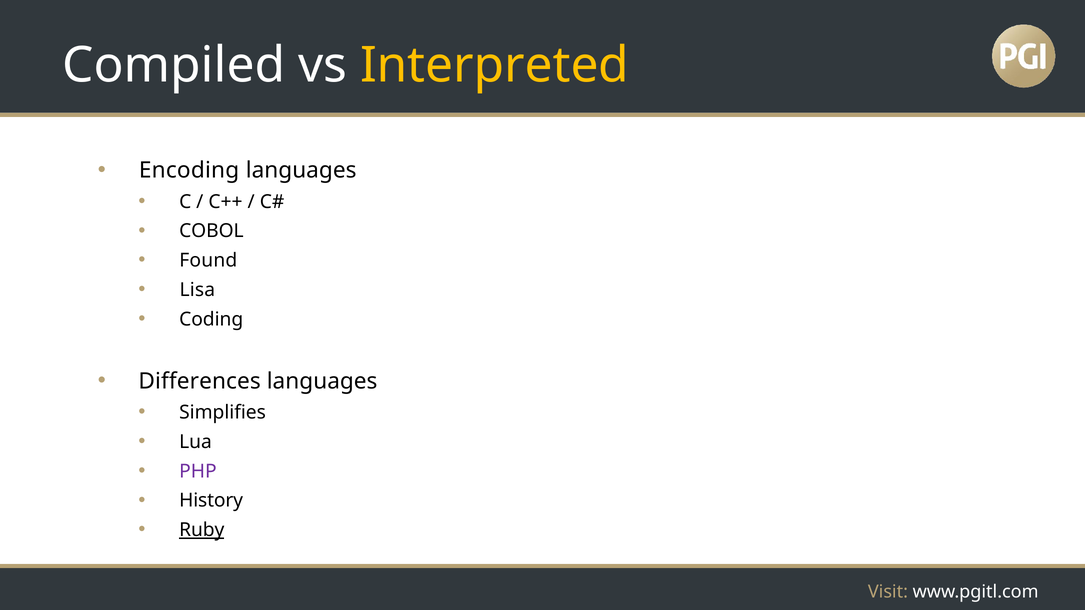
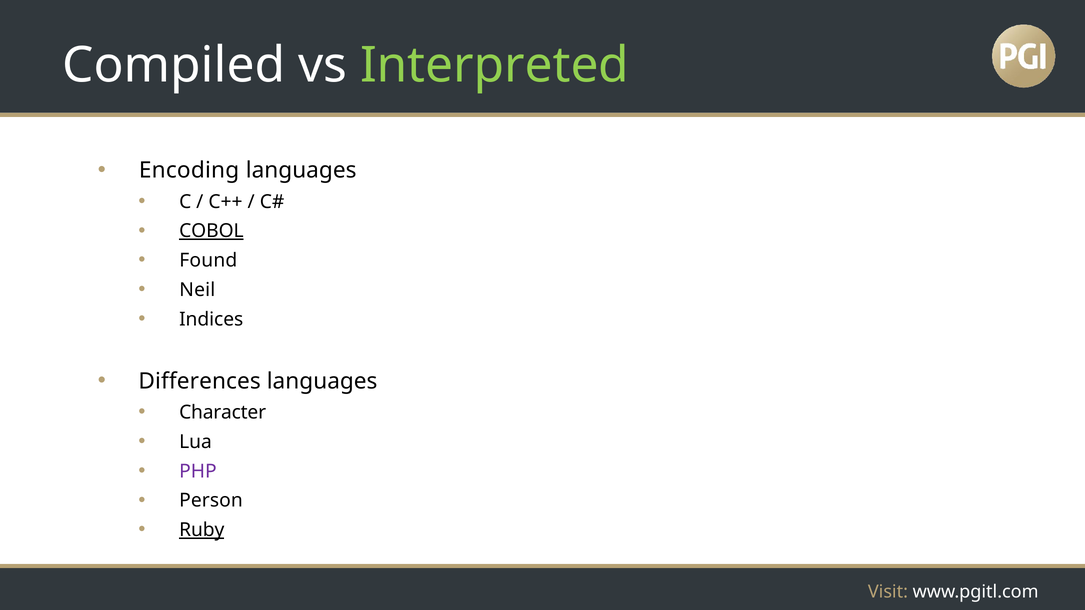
Interpreted colour: yellow -> light green
COBOL underline: none -> present
Lisa: Lisa -> Neil
Coding: Coding -> Indices
Simplifies: Simplifies -> Character
History: History -> Person
